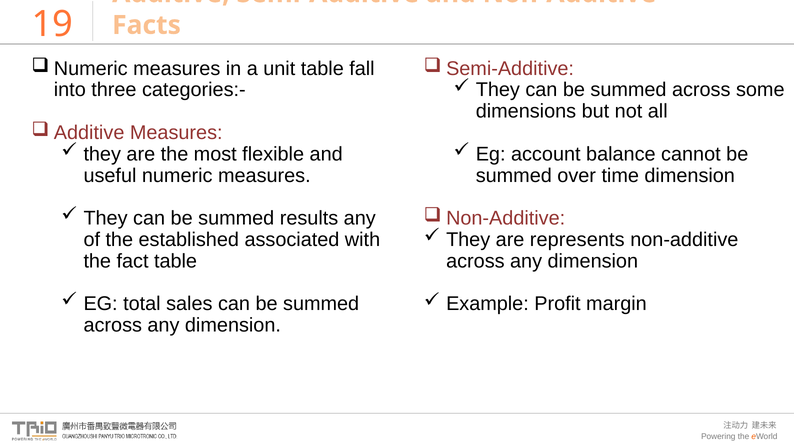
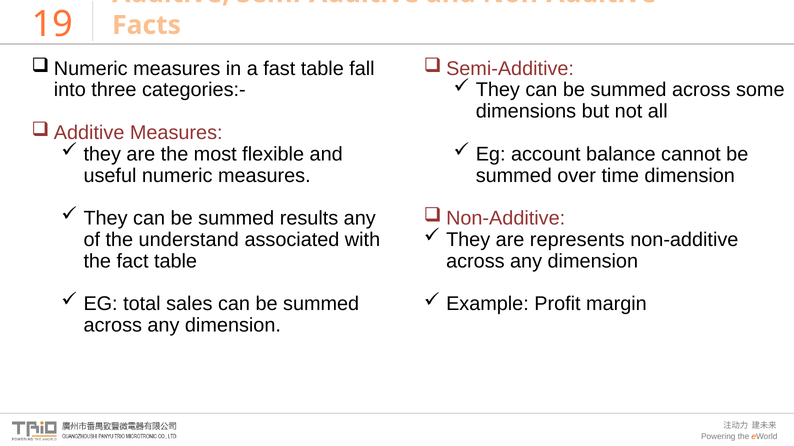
unit: unit -> fast
established: established -> understand
